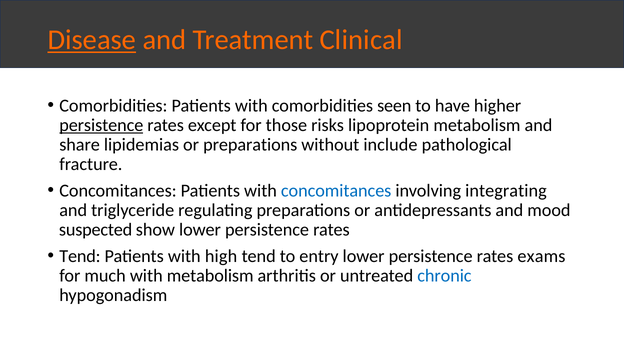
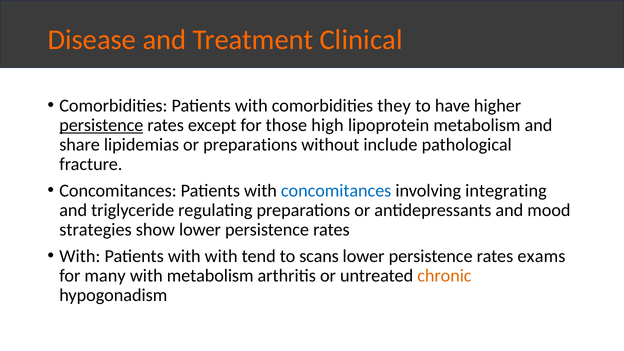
Disease underline: present -> none
seen: seen -> they
risks: risks -> high
suspected: suspected -> strategies
Tend at (80, 256): Tend -> With
with high: high -> with
entry: entry -> scans
much: much -> many
chronic colour: blue -> orange
